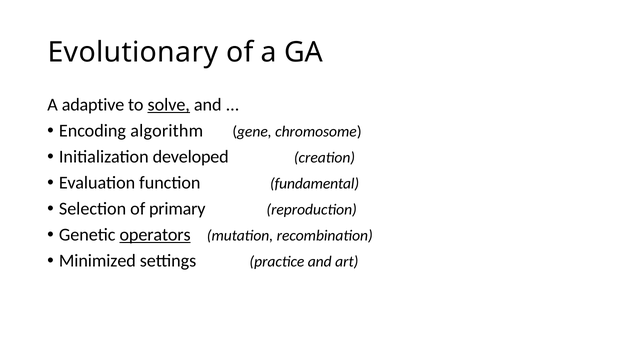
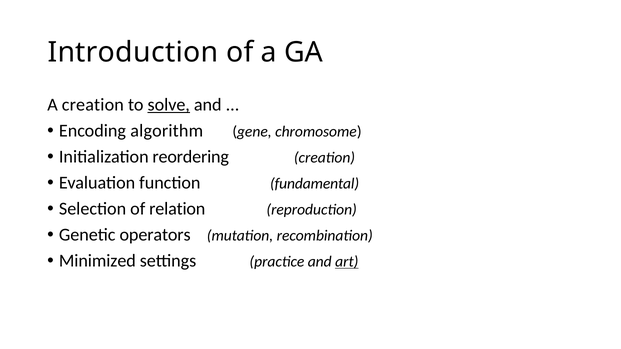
Evolutionary: Evolutionary -> Introduction
A adaptive: adaptive -> creation
developed: developed -> reordering
primary: primary -> relation
operators underline: present -> none
art underline: none -> present
